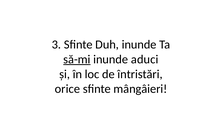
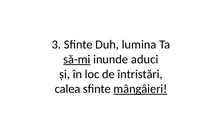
Duh inunde: inunde -> lumina
orice: orice -> calea
mângâieri underline: none -> present
